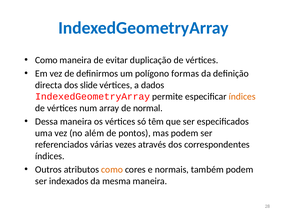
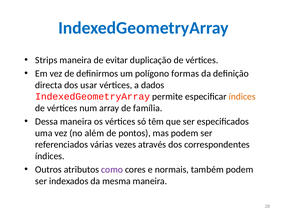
Como at (46, 60): Como -> Strips
slide: slide -> usar
normal: normal -> família
como at (112, 169) colour: orange -> purple
